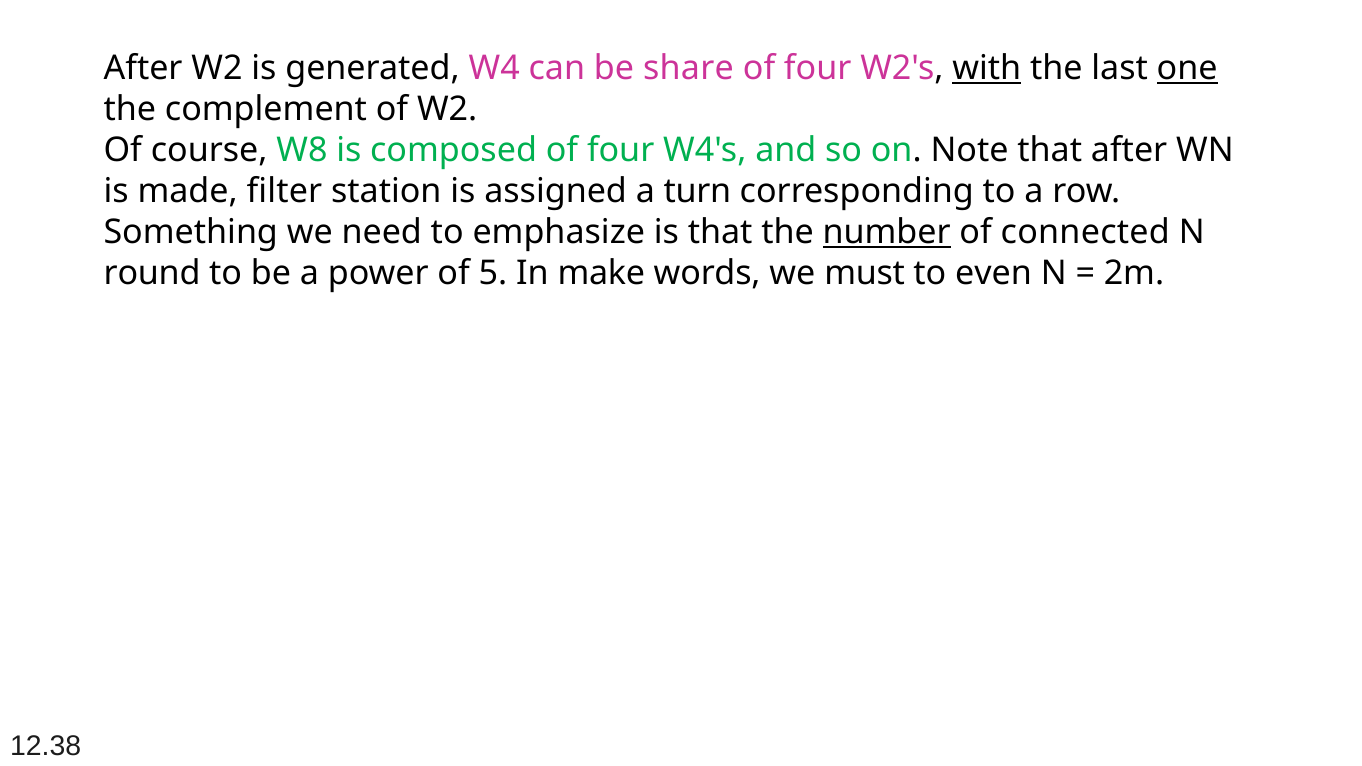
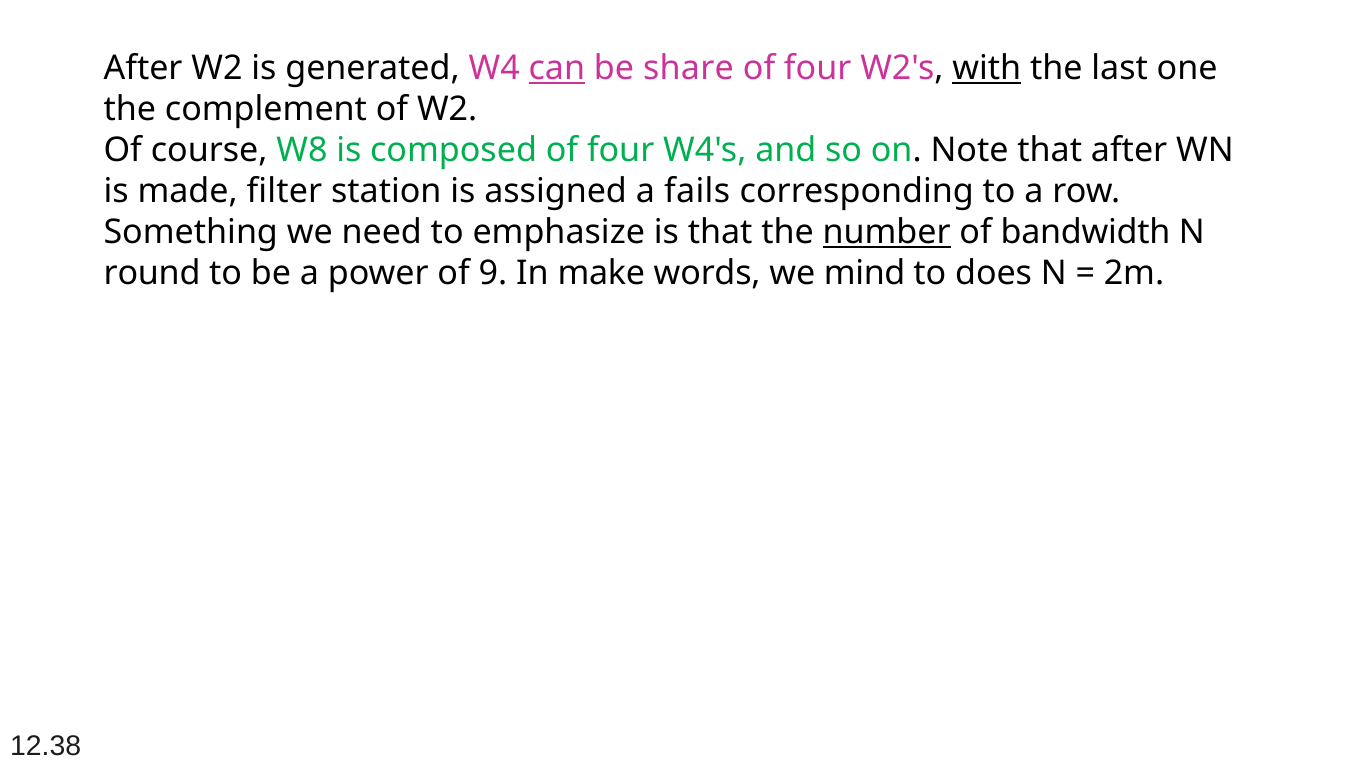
can underline: none -> present
one underline: present -> none
turn: turn -> fails
connected: connected -> bandwidth
5: 5 -> 9
must: must -> mind
even: even -> does
